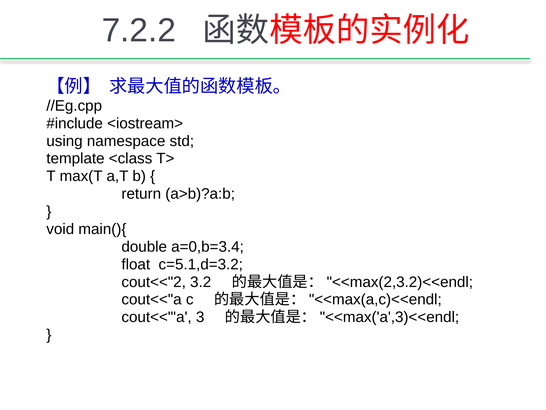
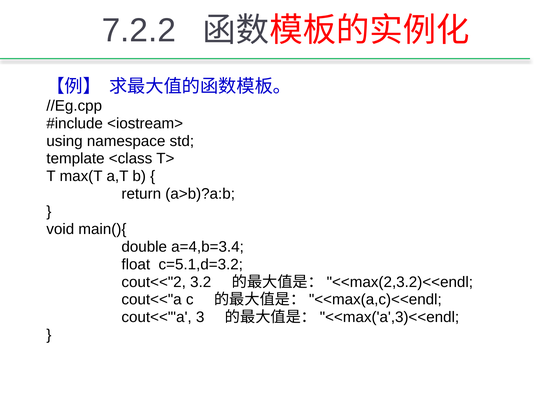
a=0,b=3.4: a=0,b=3.4 -> a=4,b=3.4
